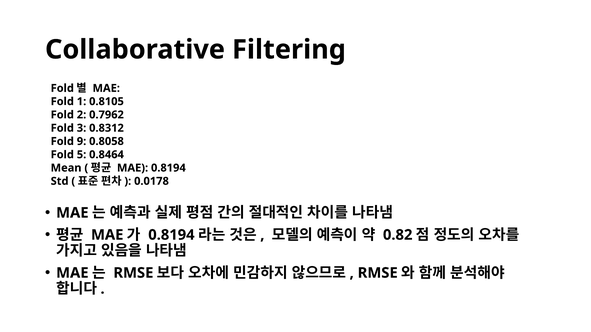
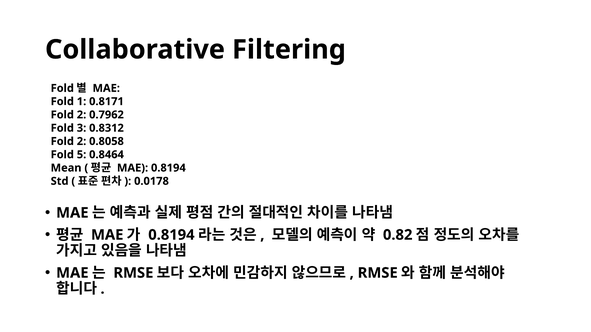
0.8105: 0.8105 -> 0.8171
9 at (82, 141): 9 -> 2
